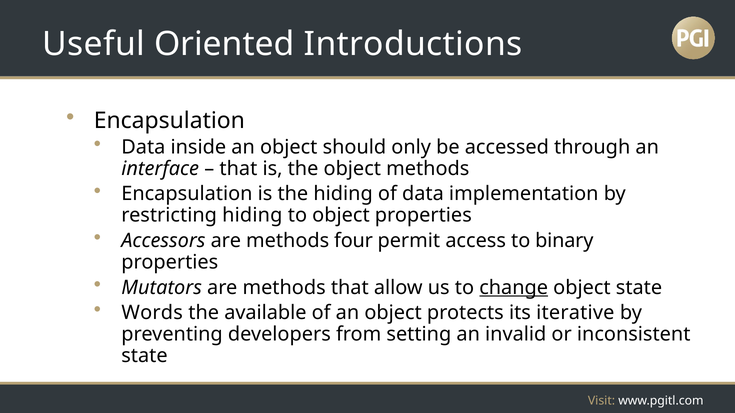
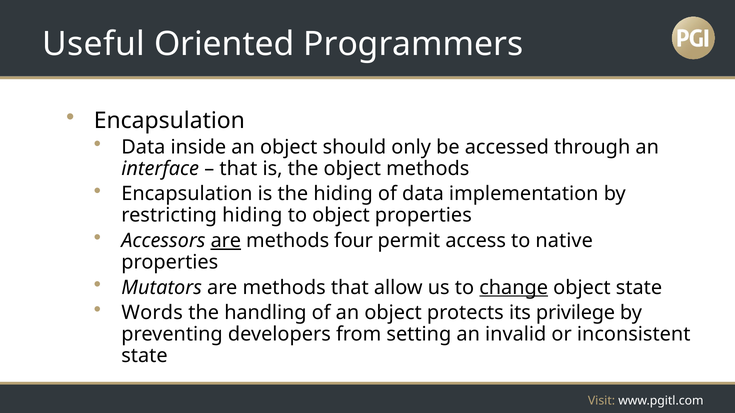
Introductions: Introductions -> Programmers
are at (226, 241) underline: none -> present
binary: binary -> native
available: available -> handling
iterative: iterative -> privilege
